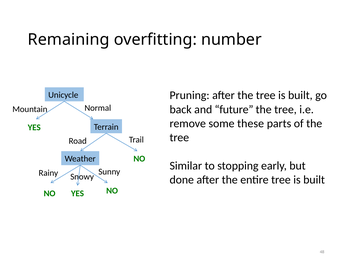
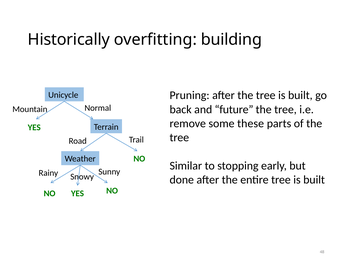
Remaining: Remaining -> Historically
number: number -> building
